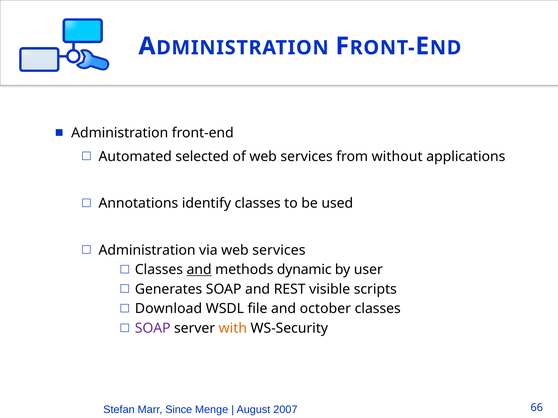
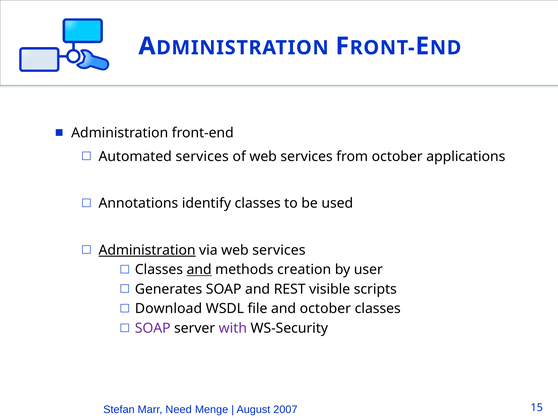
Automated selected: selected -> services
from without: without -> october
Administration at (147, 250) underline: none -> present
dynamic: dynamic -> creation
with colour: orange -> purple
Since: Since -> Need
66: 66 -> 15
